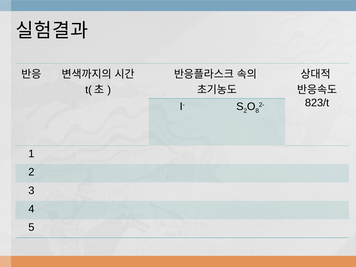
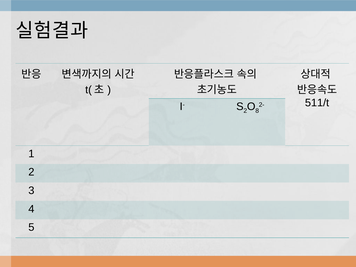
823/t: 823/t -> 511/t
